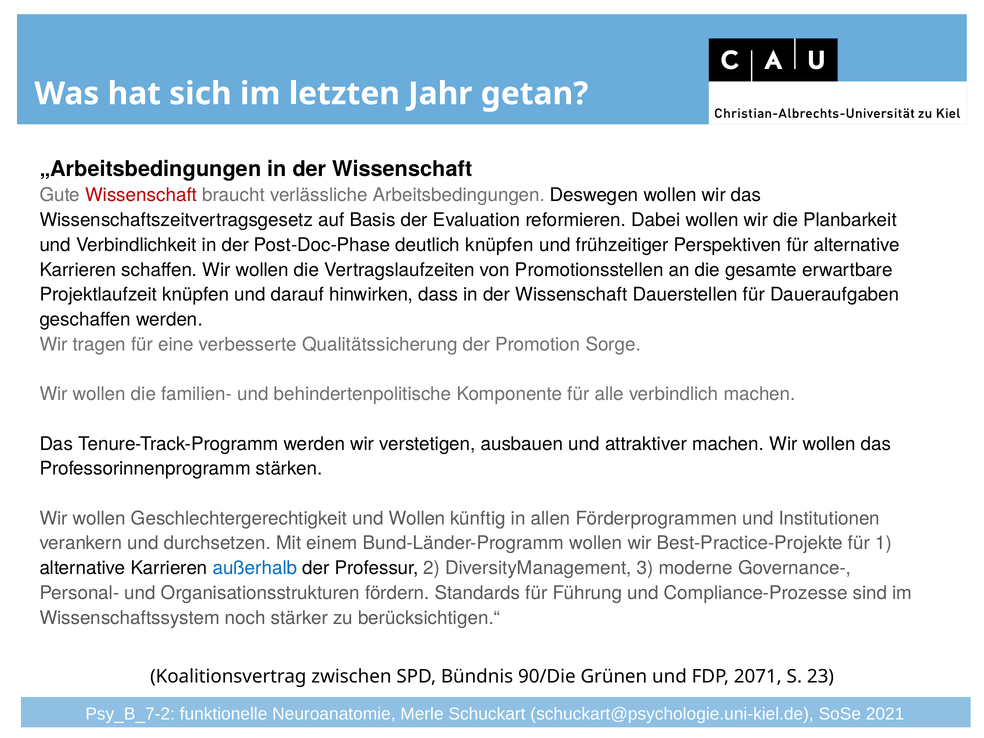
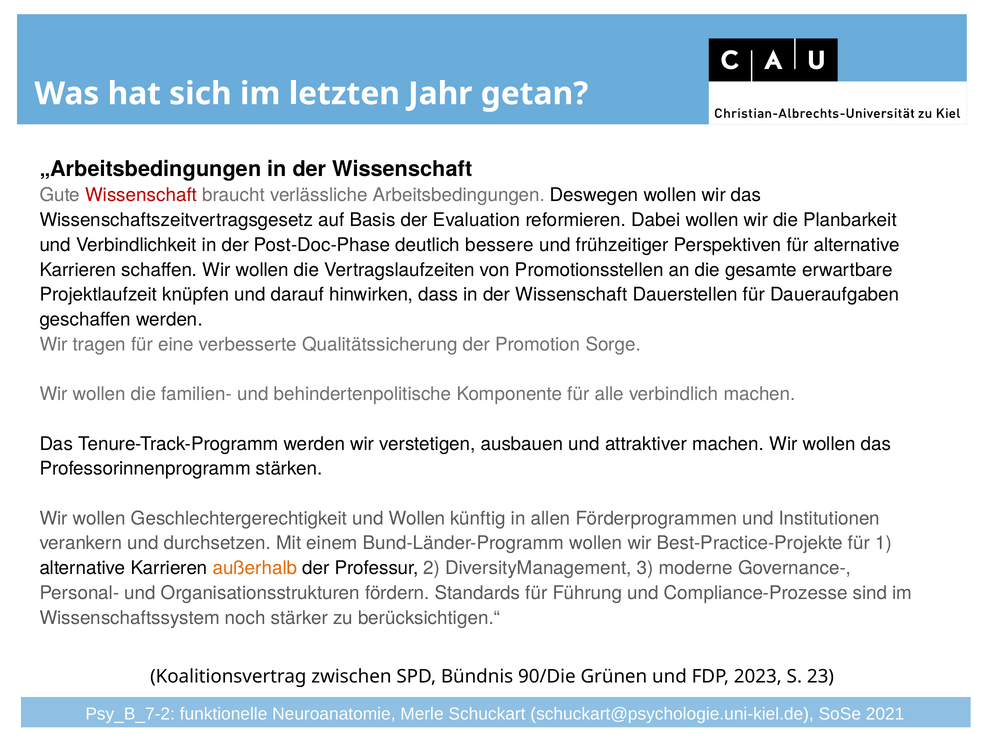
deutlich knüpfen: knüpfen -> bessere
außerhalb colour: blue -> orange
2071: 2071 -> 2023
